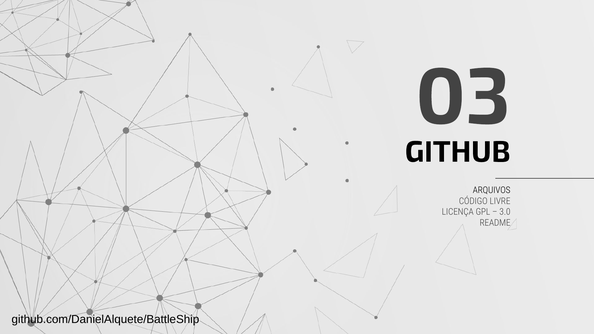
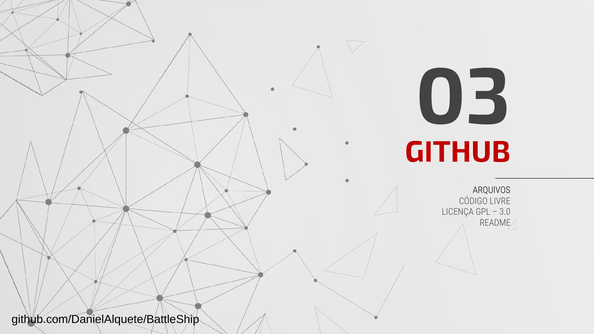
GITHUB colour: black -> red
